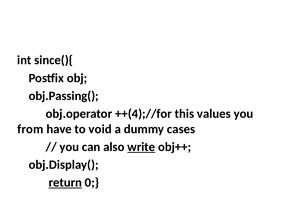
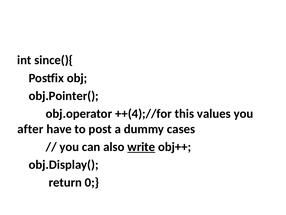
obj.Passing(: obj.Passing( -> obj.Pointer(
from: from -> after
void: void -> post
return underline: present -> none
